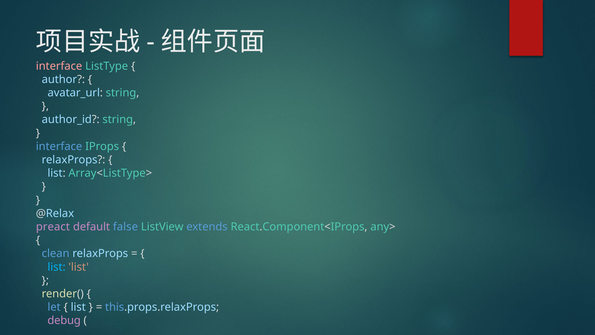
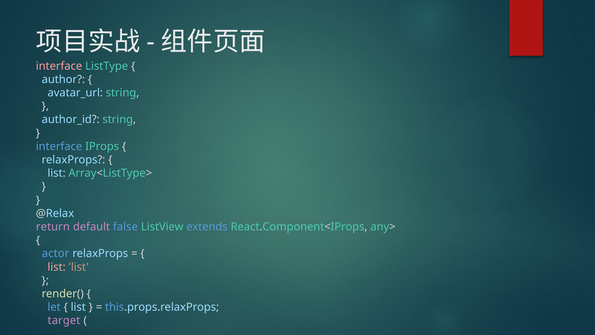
preact: preact -> return
clean: clean -> actor
list at (57, 267) colour: light blue -> pink
debug: debug -> target
